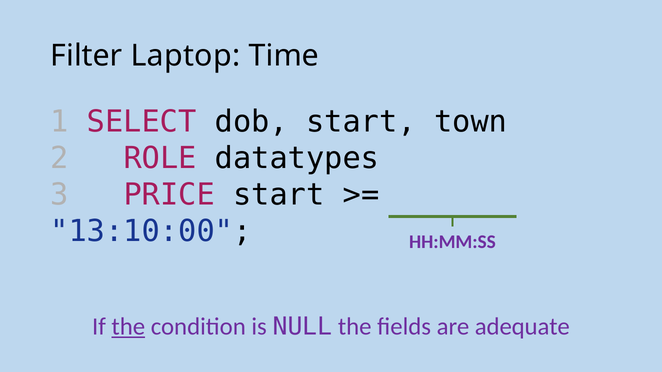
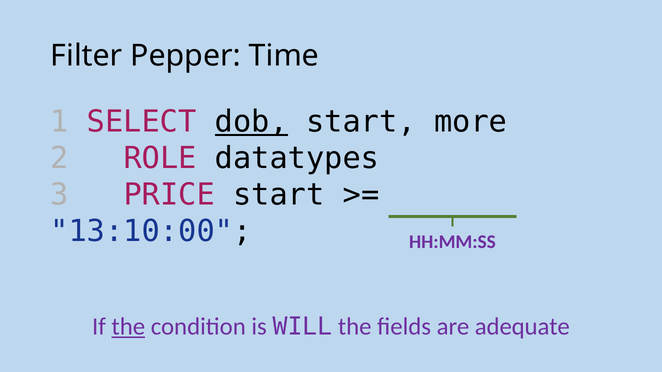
Laptop: Laptop -> Pepper
dob underline: none -> present
town: town -> more
NULL: NULL -> WILL
